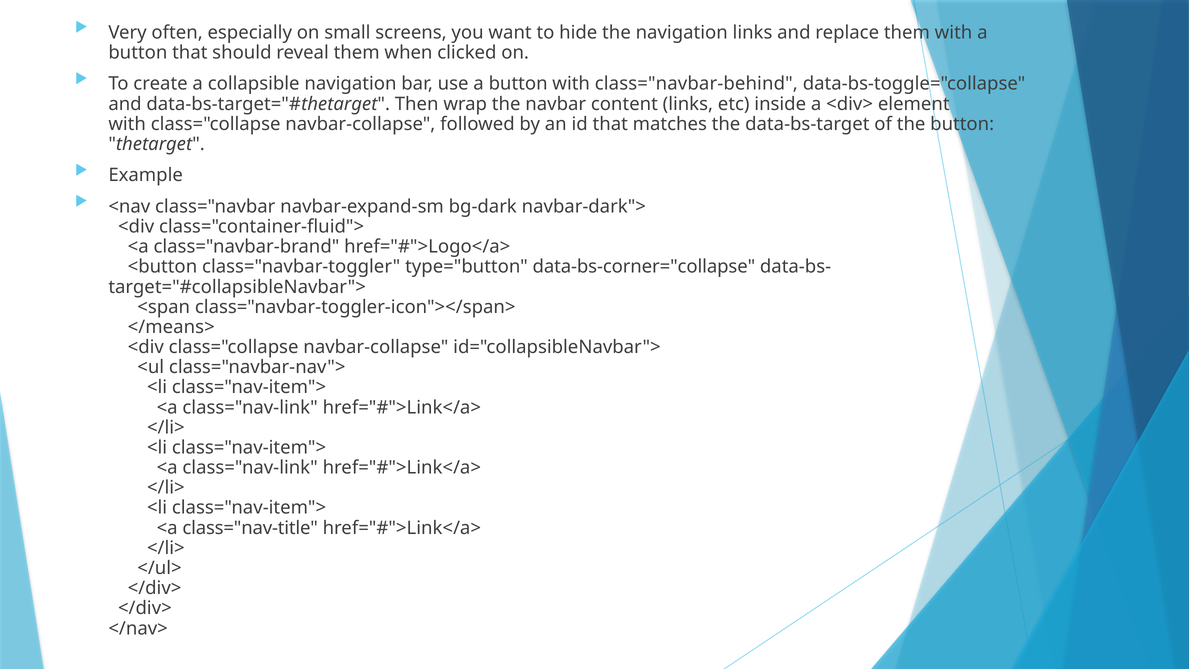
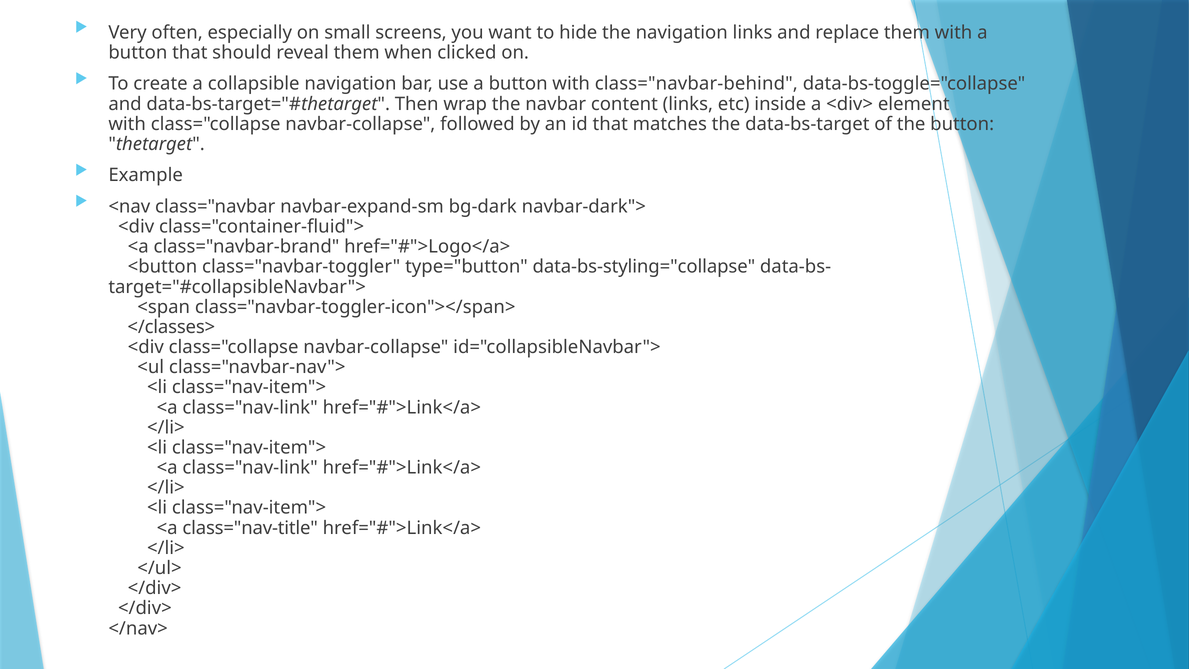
data-bs-corner="collapse: data-bs-corner="collapse -> data-bs-styling="collapse
</means>: </means> -> </classes>
